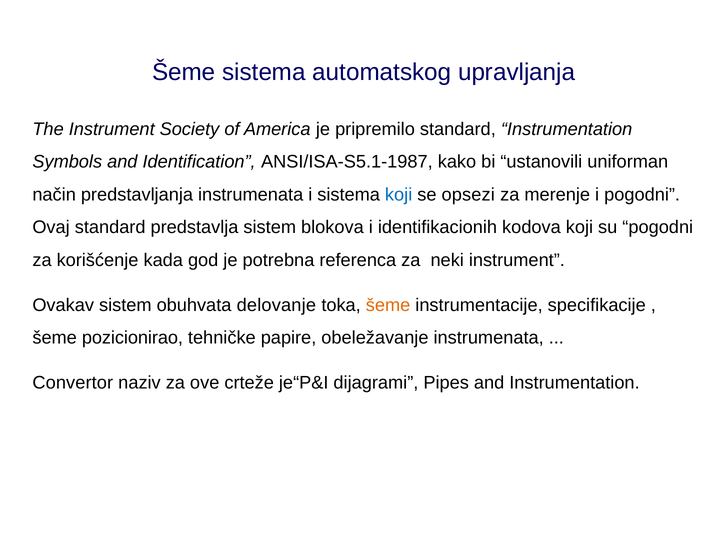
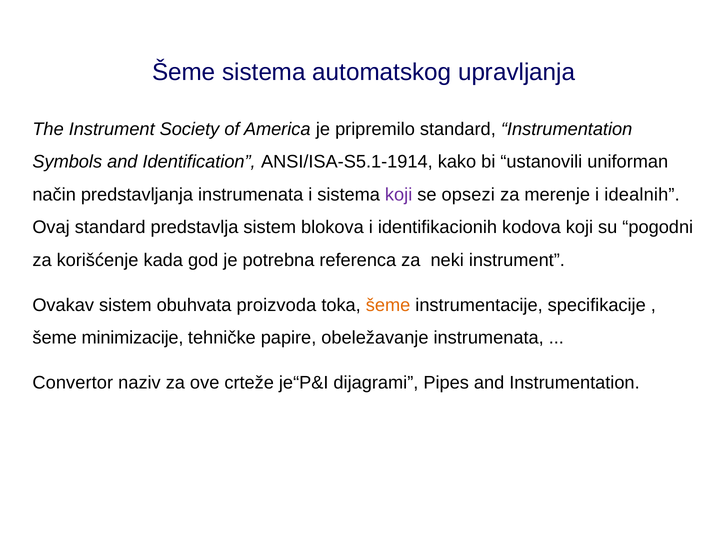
ANSI/ISA-S5.1-1987: ANSI/ISA-S5.1-1987 -> ANSI/ISA-S5.1-1914
koji at (399, 195) colour: blue -> purple
i pogodni: pogodni -> idealnih
delovanje: delovanje -> proizvoda
pozicionirao: pozicionirao -> minimizacije
